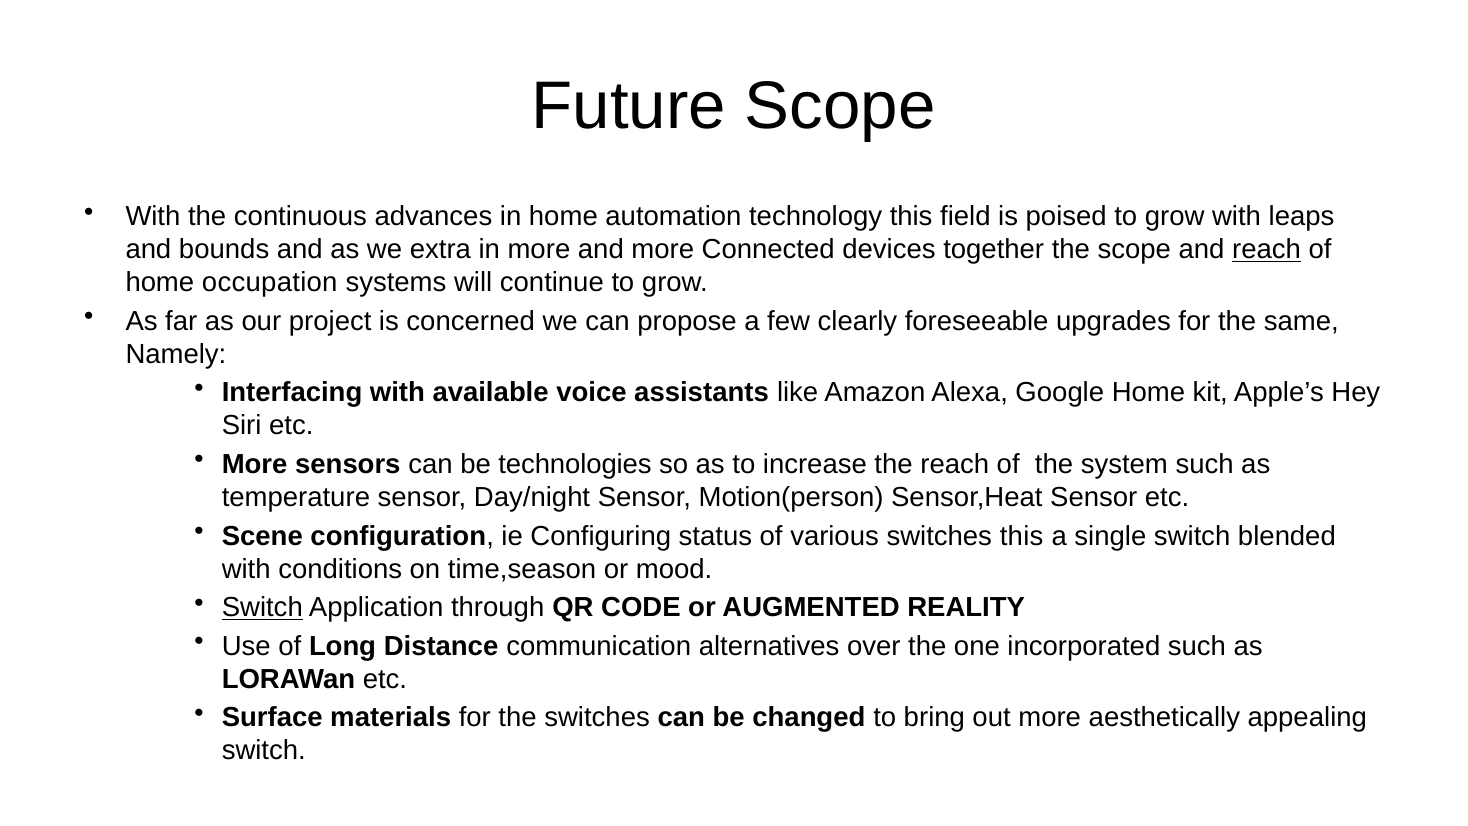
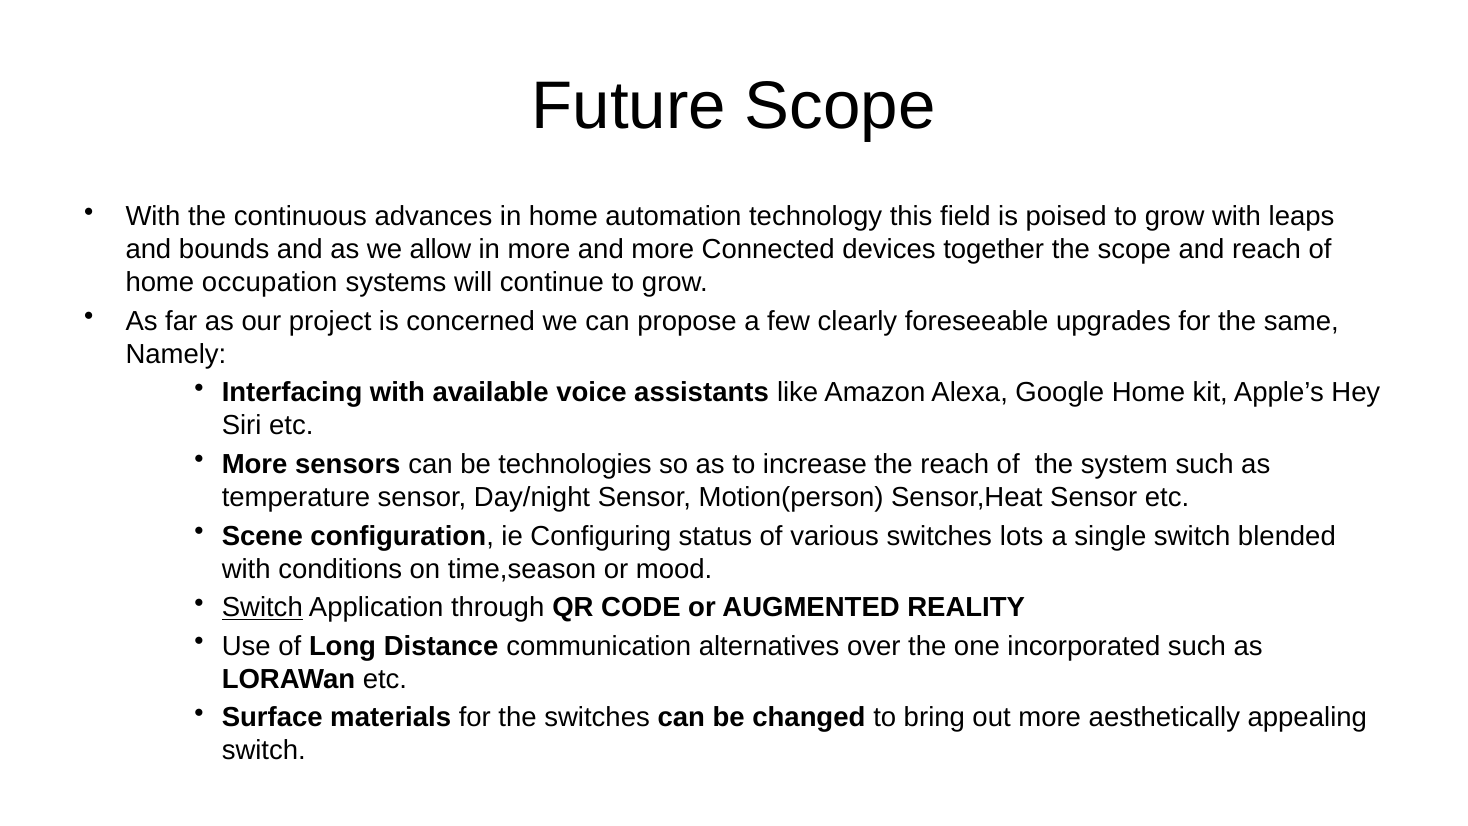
extra: extra -> allow
reach at (1267, 250) underline: present -> none
switches this: this -> lots
